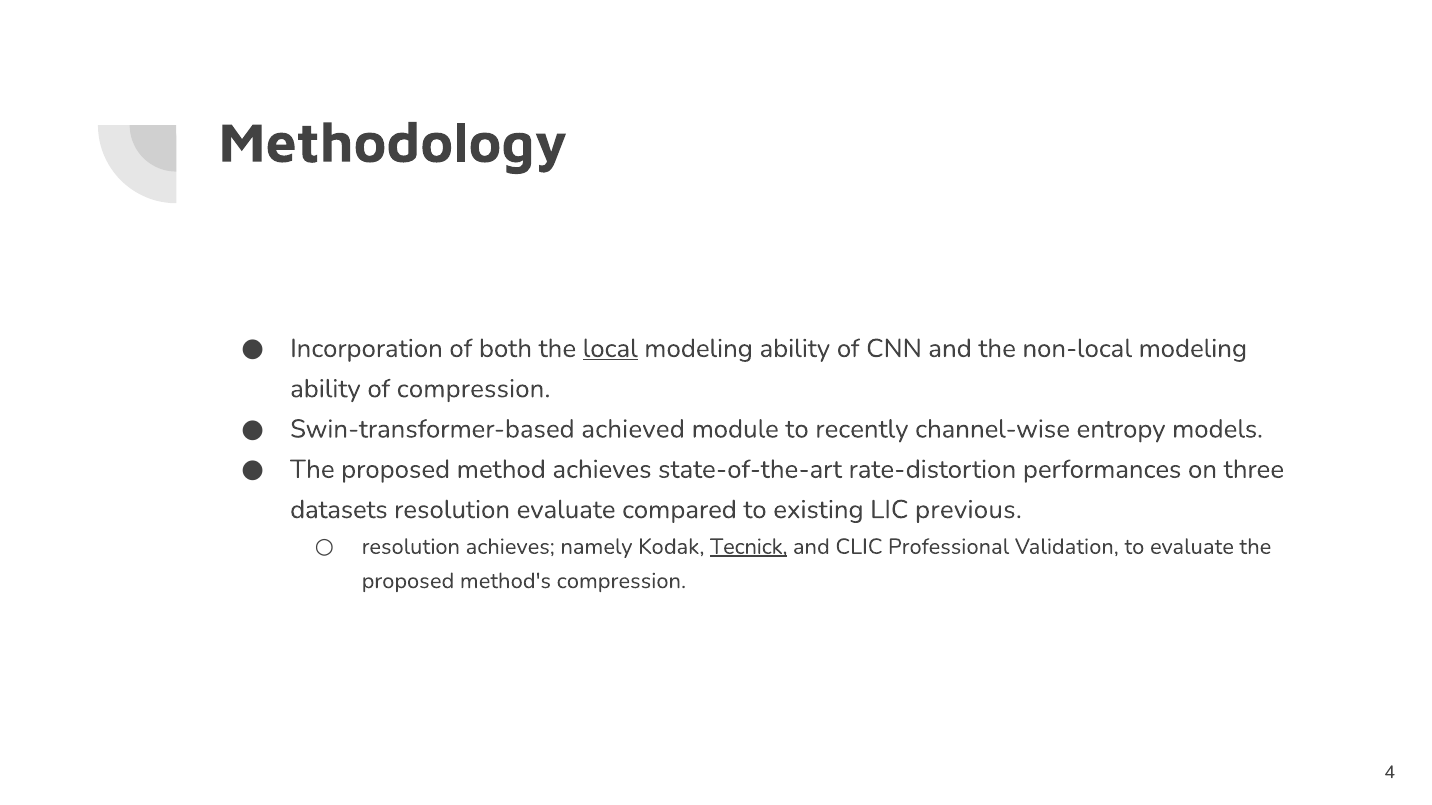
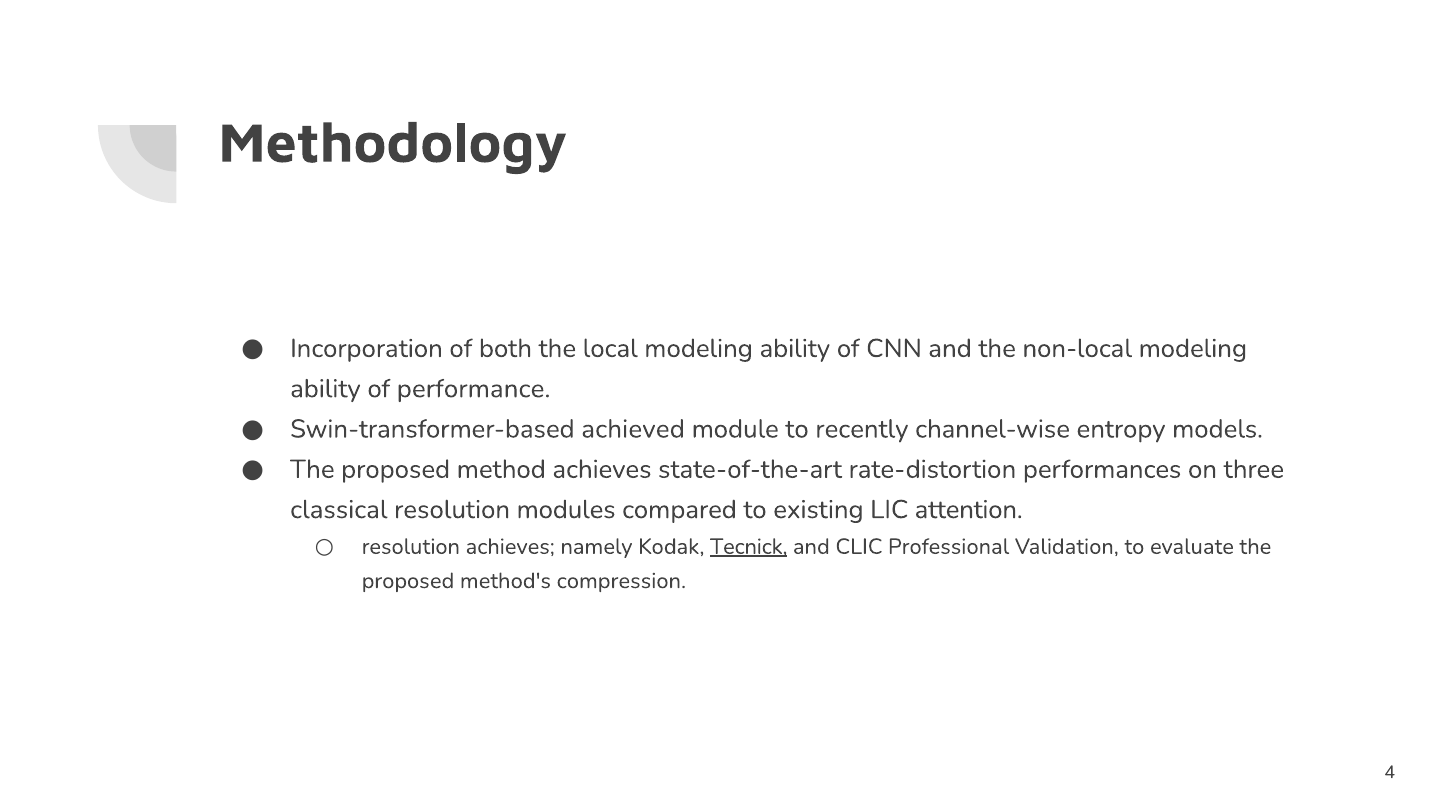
local underline: present -> none
of compression: compression -> performance
datasets: datasets -> classical
resolution evaluate: evaluate -> modules
previous: previous -> attention
